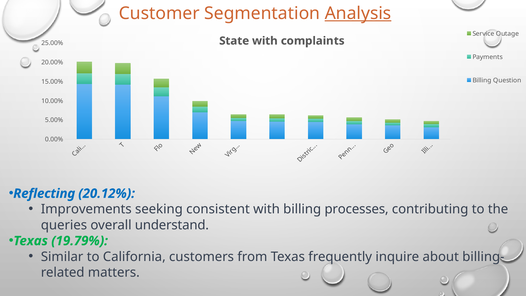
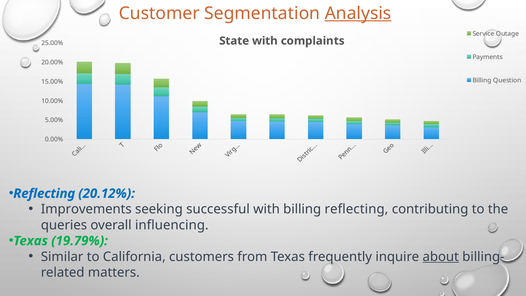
consistent: consistent -> successful
billing processes: processes -> reflecting
understand: understand -> influencing
about underline: none -> present
